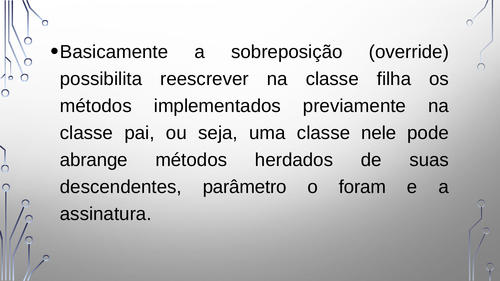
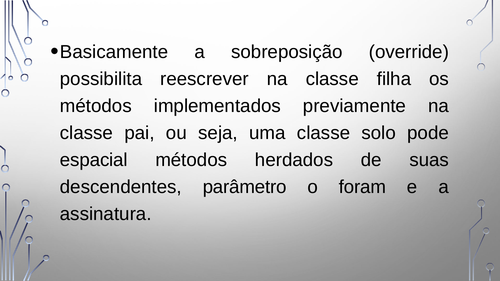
nele: nele -> solo
abrange: abrange -> espacial
